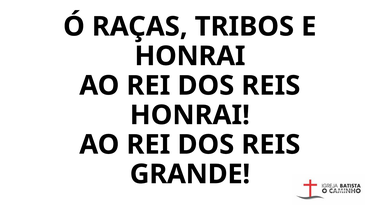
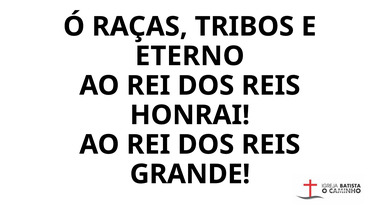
HONRAI at (190, 56): HONRAI -> ETERNO
